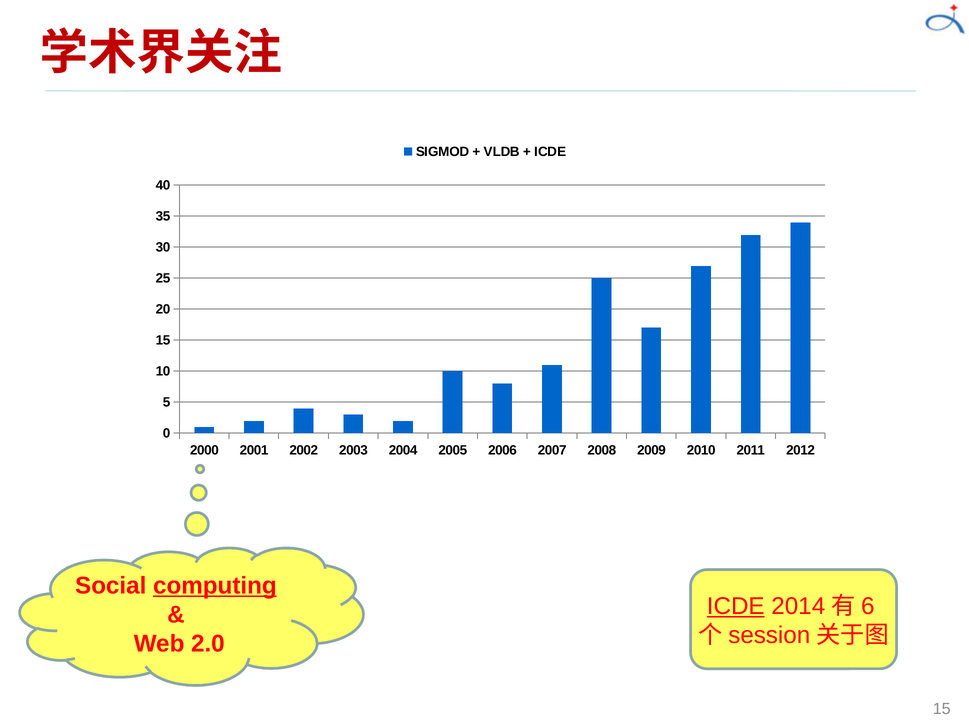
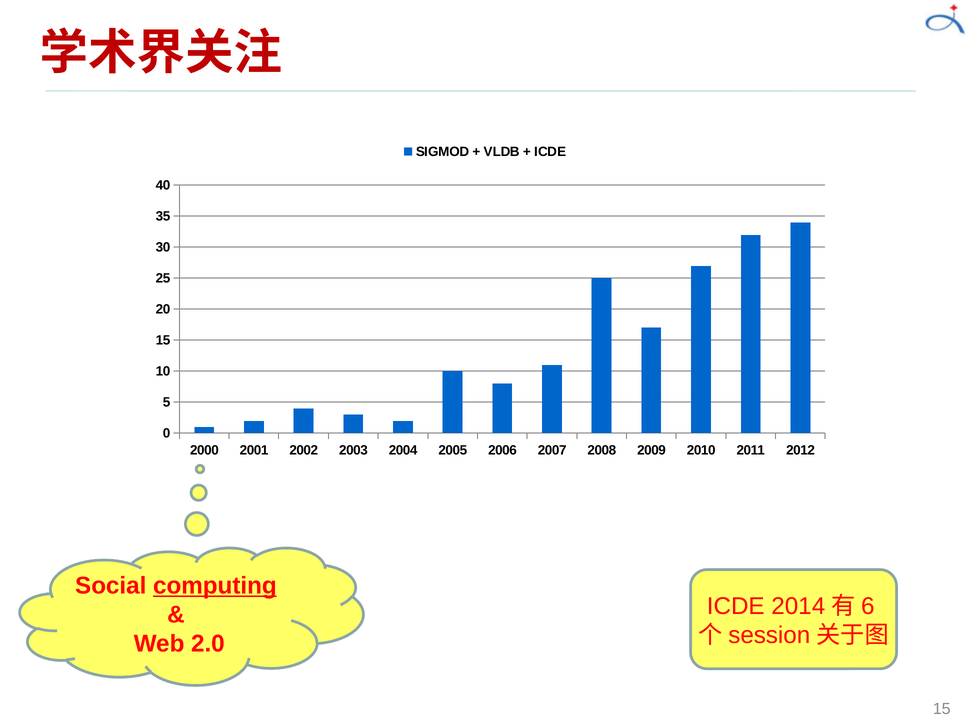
ICDE at (736, 606) underline: present -> none
